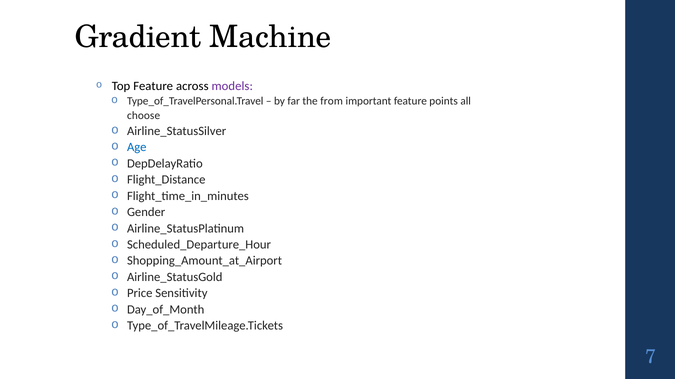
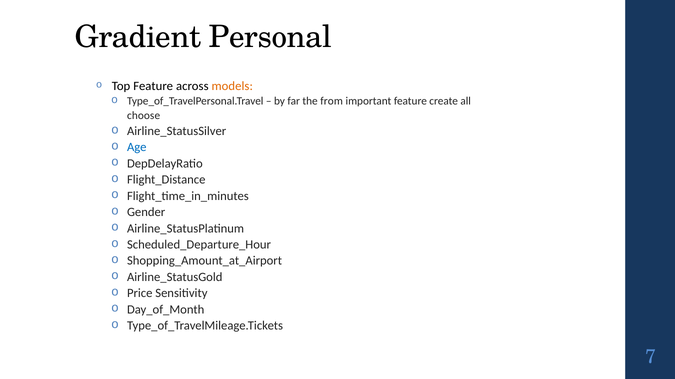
Machine: Machine -> Personal
models colour: purple -> orange
points: points -> create
